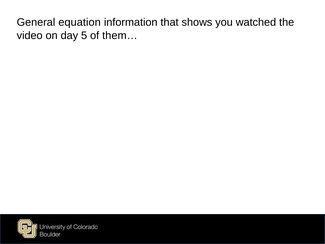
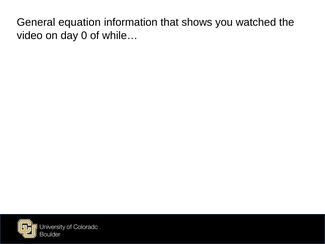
5: 5 -> 0
them…: them… -> while…
